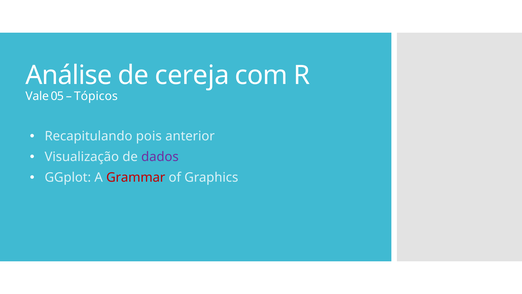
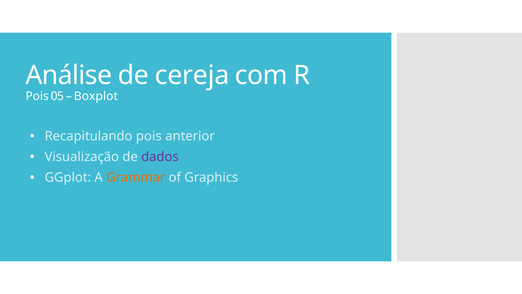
Vale at (37, 96): Vale -> Pois
Tópicos: Tópicos -> Boxplot
Grammar colour: red -> orange
